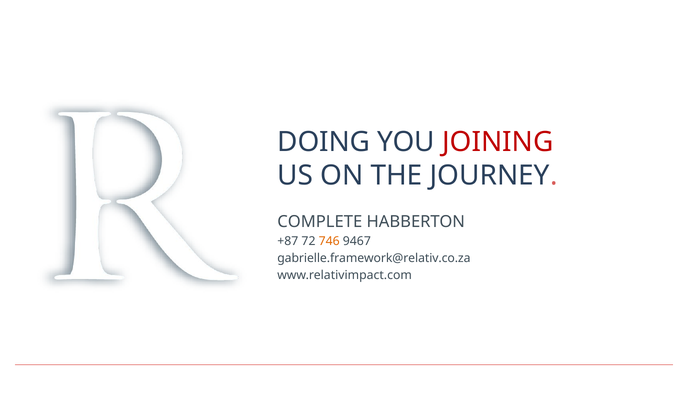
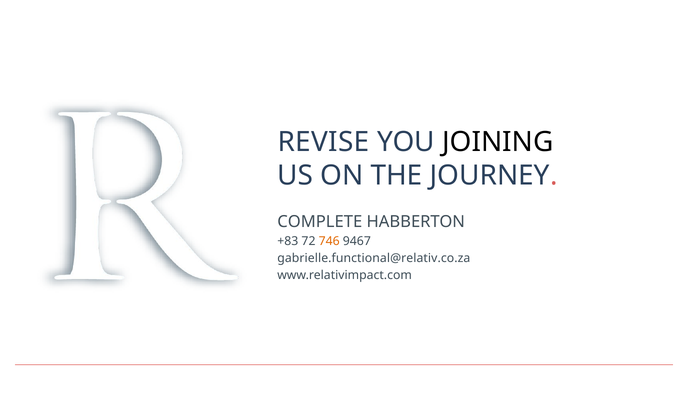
DOING: DOING -> REVISE
JOINING colour: red -> black
+87: +87 -> +83
gabrielle.framework@relativ.co.za: gabrielle.framework@relativ.co.za -> gabrielle.functional@relativ.co.za
